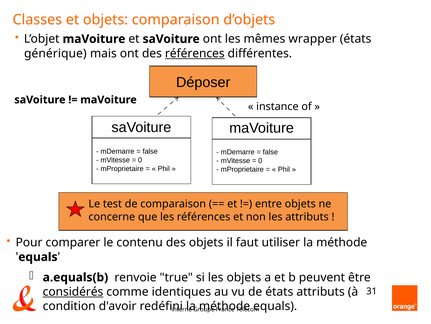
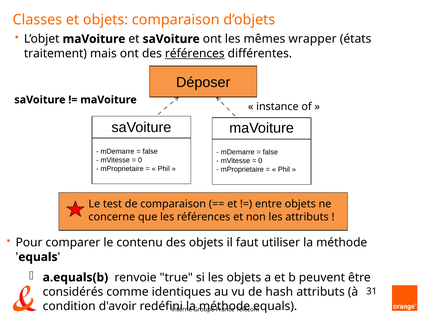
générique: générique -> traitement
considérés underline: present -> none
de états: états -> hash
